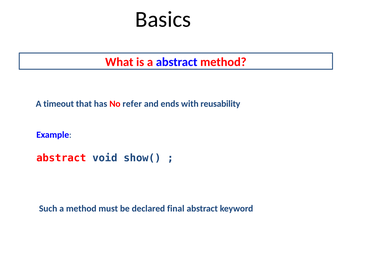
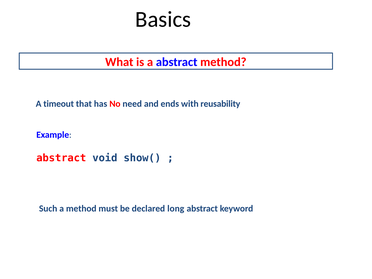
refer: refer -> need
final: final -> long
